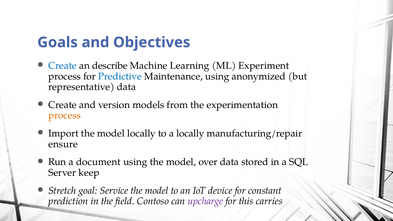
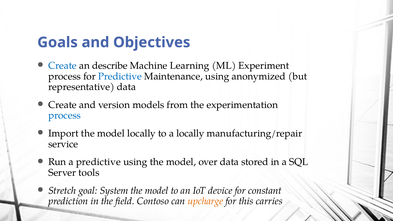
process at (65, 115) colour: orange -> blue
ensure: ensure -> service
a document: document -> predictive
keep: keep -> tools
Service: Service -> System
upcharge colour: purple -> orange
